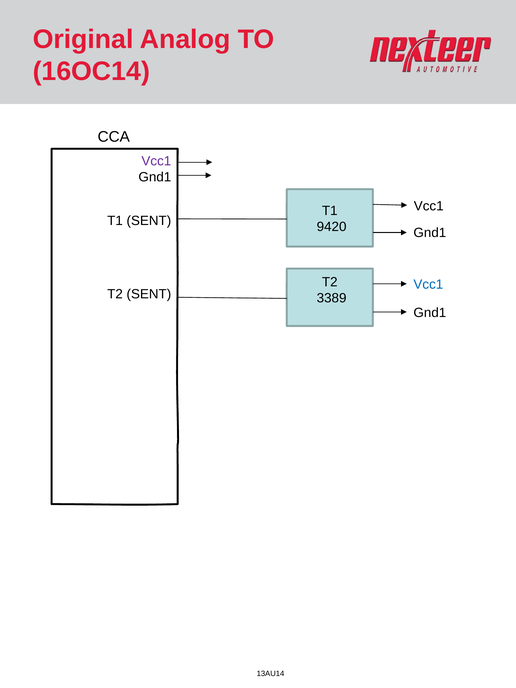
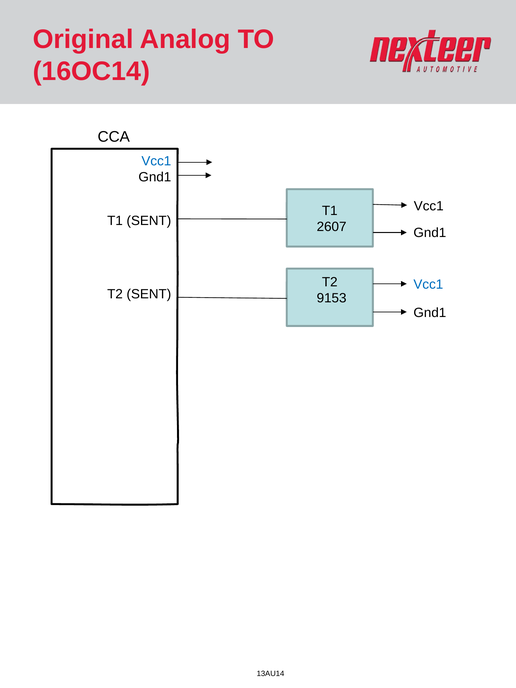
Vcc1 at (156, 161) colour: purple -> blue
9420: 9420 -> 2607
3389: 3389 -> 9153
